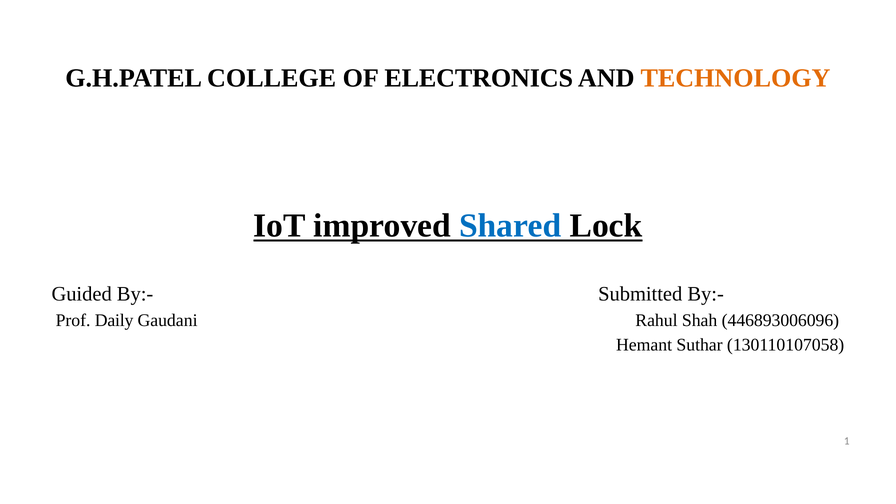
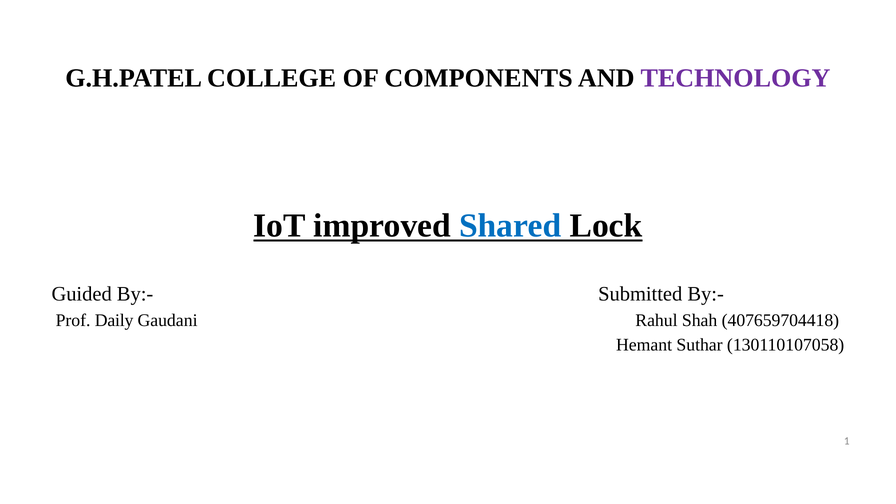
ELECTRONICS: ELECTRONICS -> COMPONENTS
TECHNOLOGY colour: orange -> purple
446893006096: 446893006096 -> 407659704418
